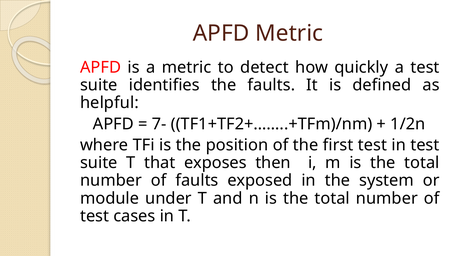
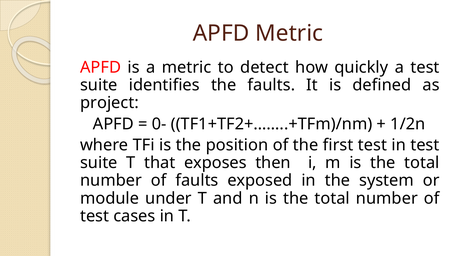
helpful: helpful -> project
7-: 7- -> 0-
